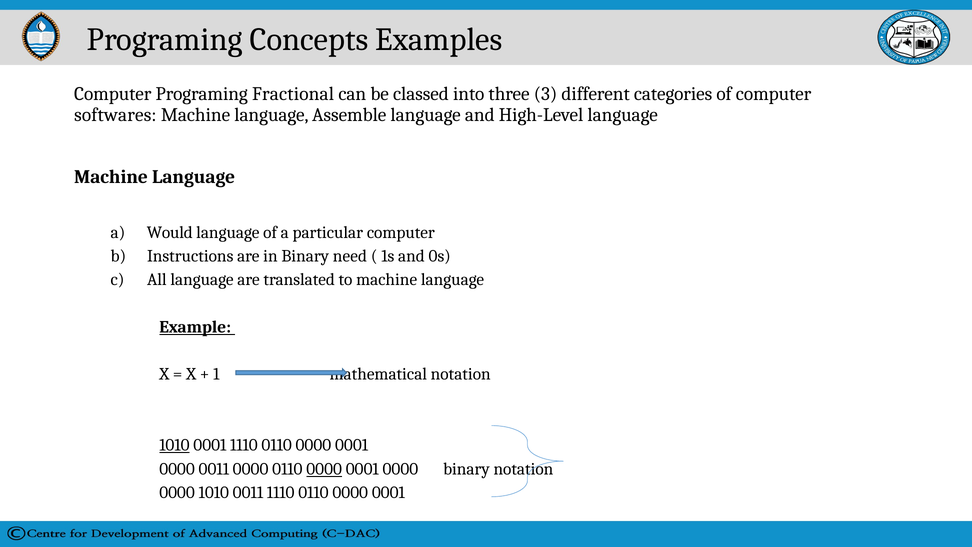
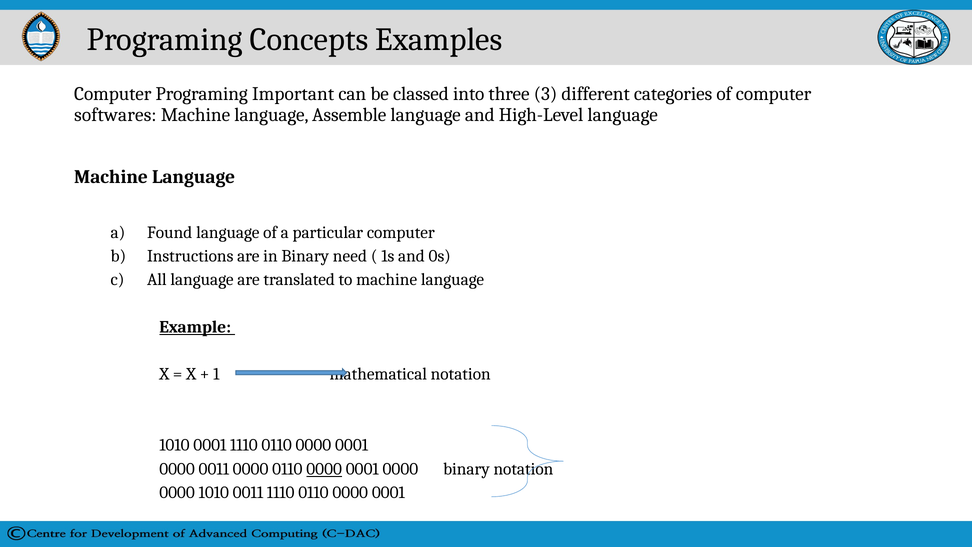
Fractional: Fractional -> Important
Would: Would -> Found
1010 at (174, 445) underline: present -> none
